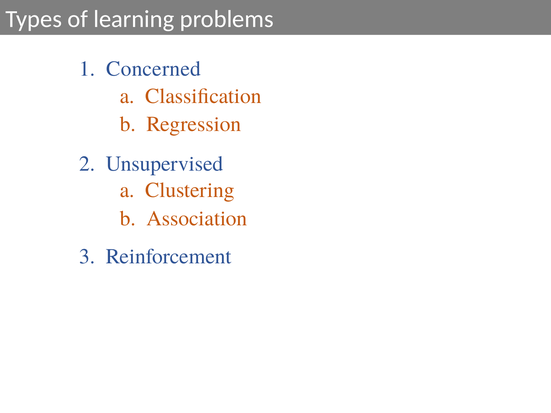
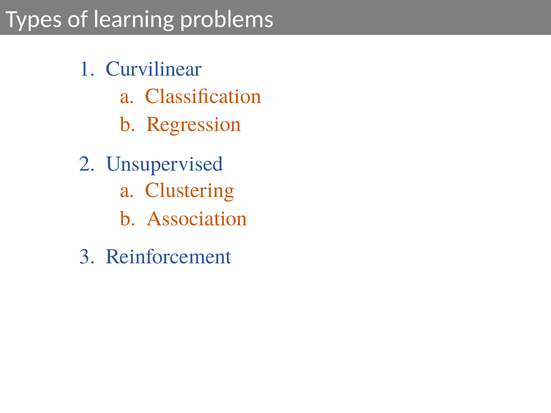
Concerned: Concerned -> Curvilinear
